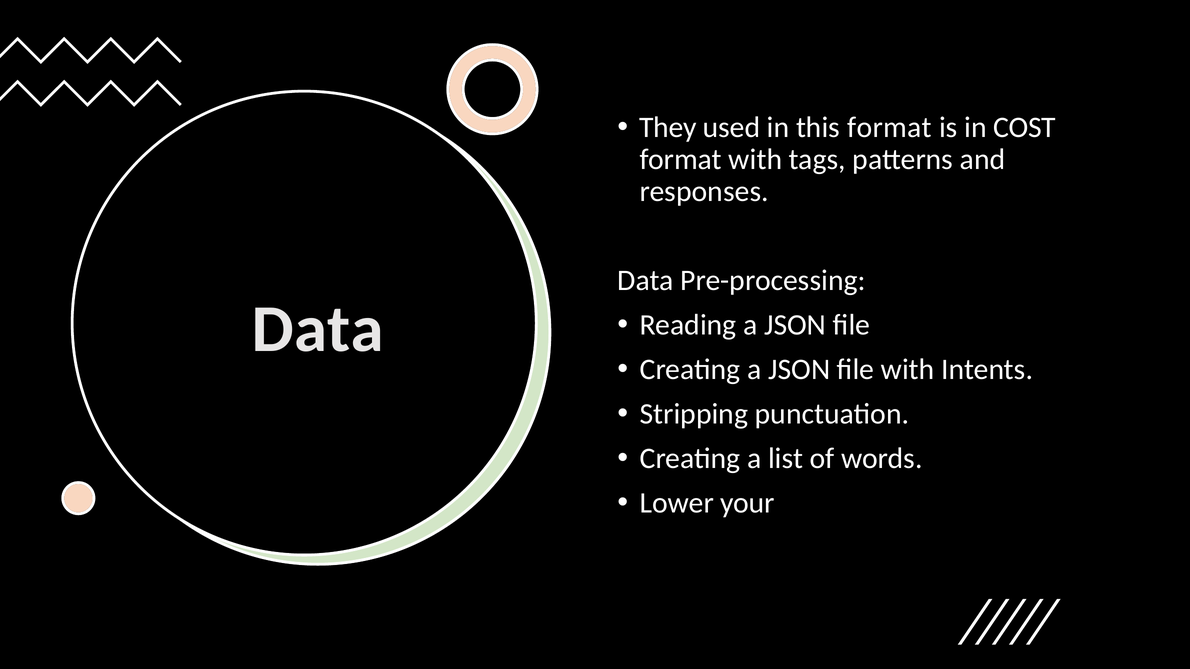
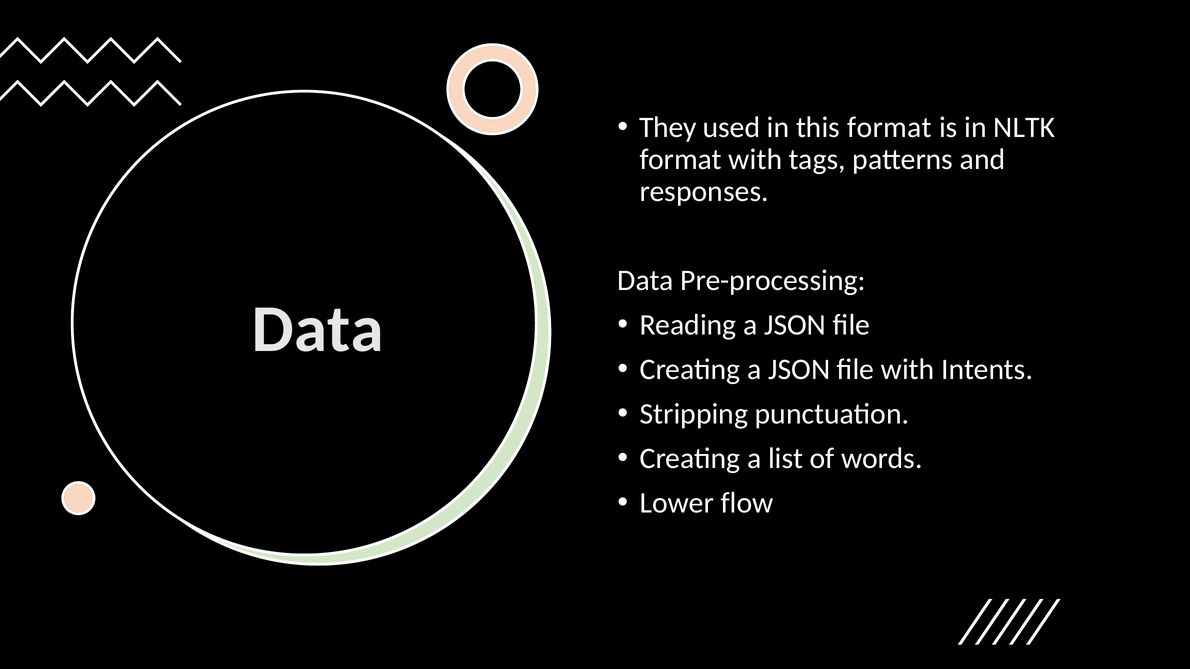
COST: COST -> NLTK
your: your -> flow
